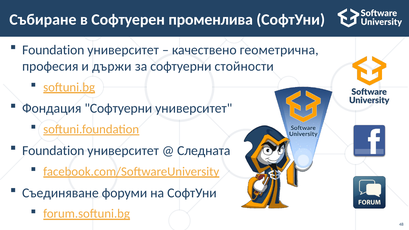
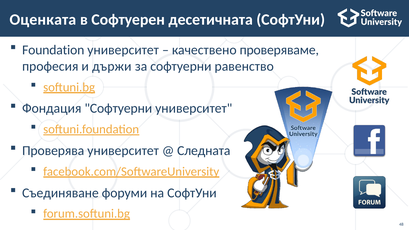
Събиране: Събиране -> Оценката
променлива: променлива -> десетичната
геометрична: геометрична -> проверяваме
стойности: стойности -> равенство
Foundation at (53, 151): Foundation -> Проверява
